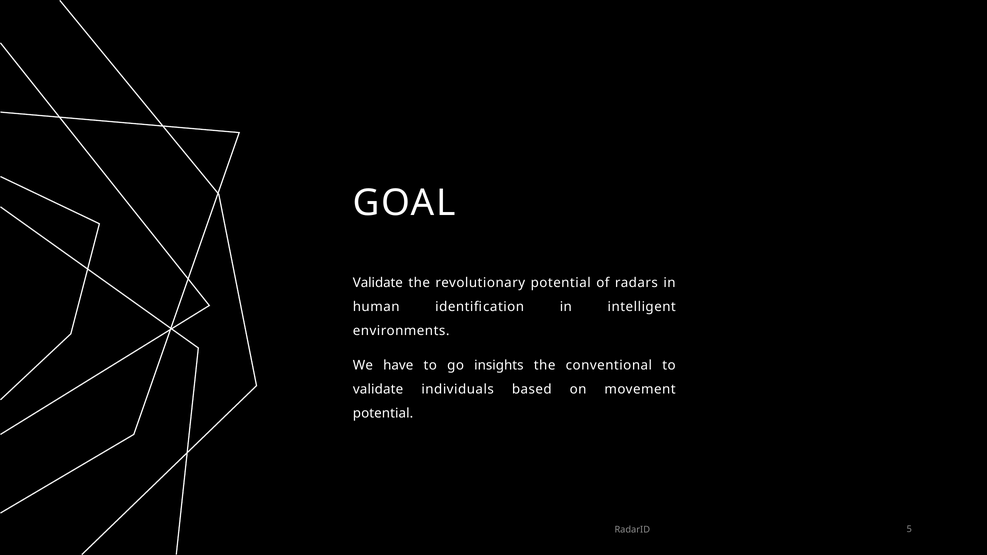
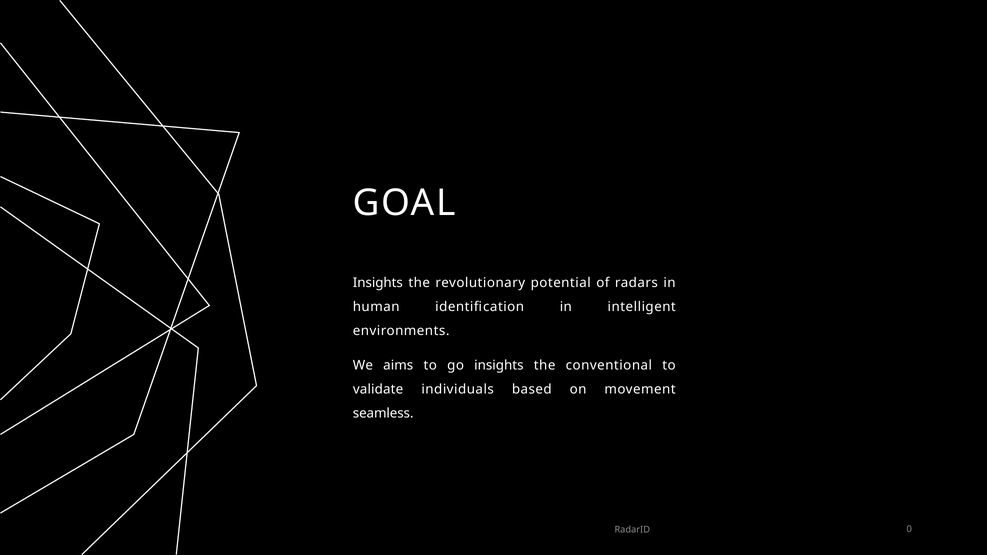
Validate at (378, 283): Validate -> Insights
have: have -> aims
potential at (383, 413): potential -> seamless
5: 5 -> 0
